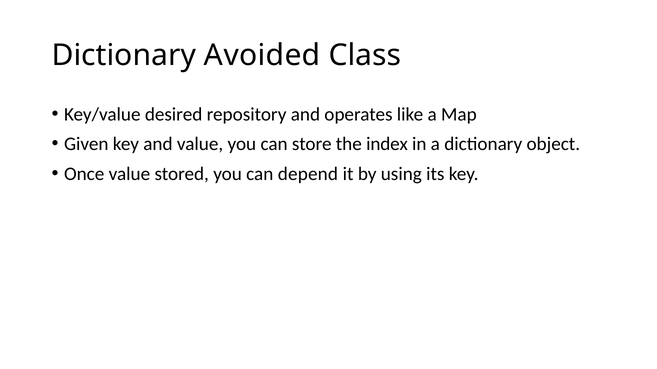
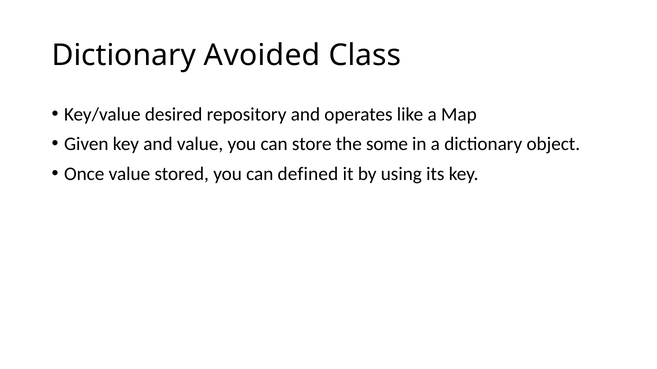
index: index -> some
depend: depend -> defined
